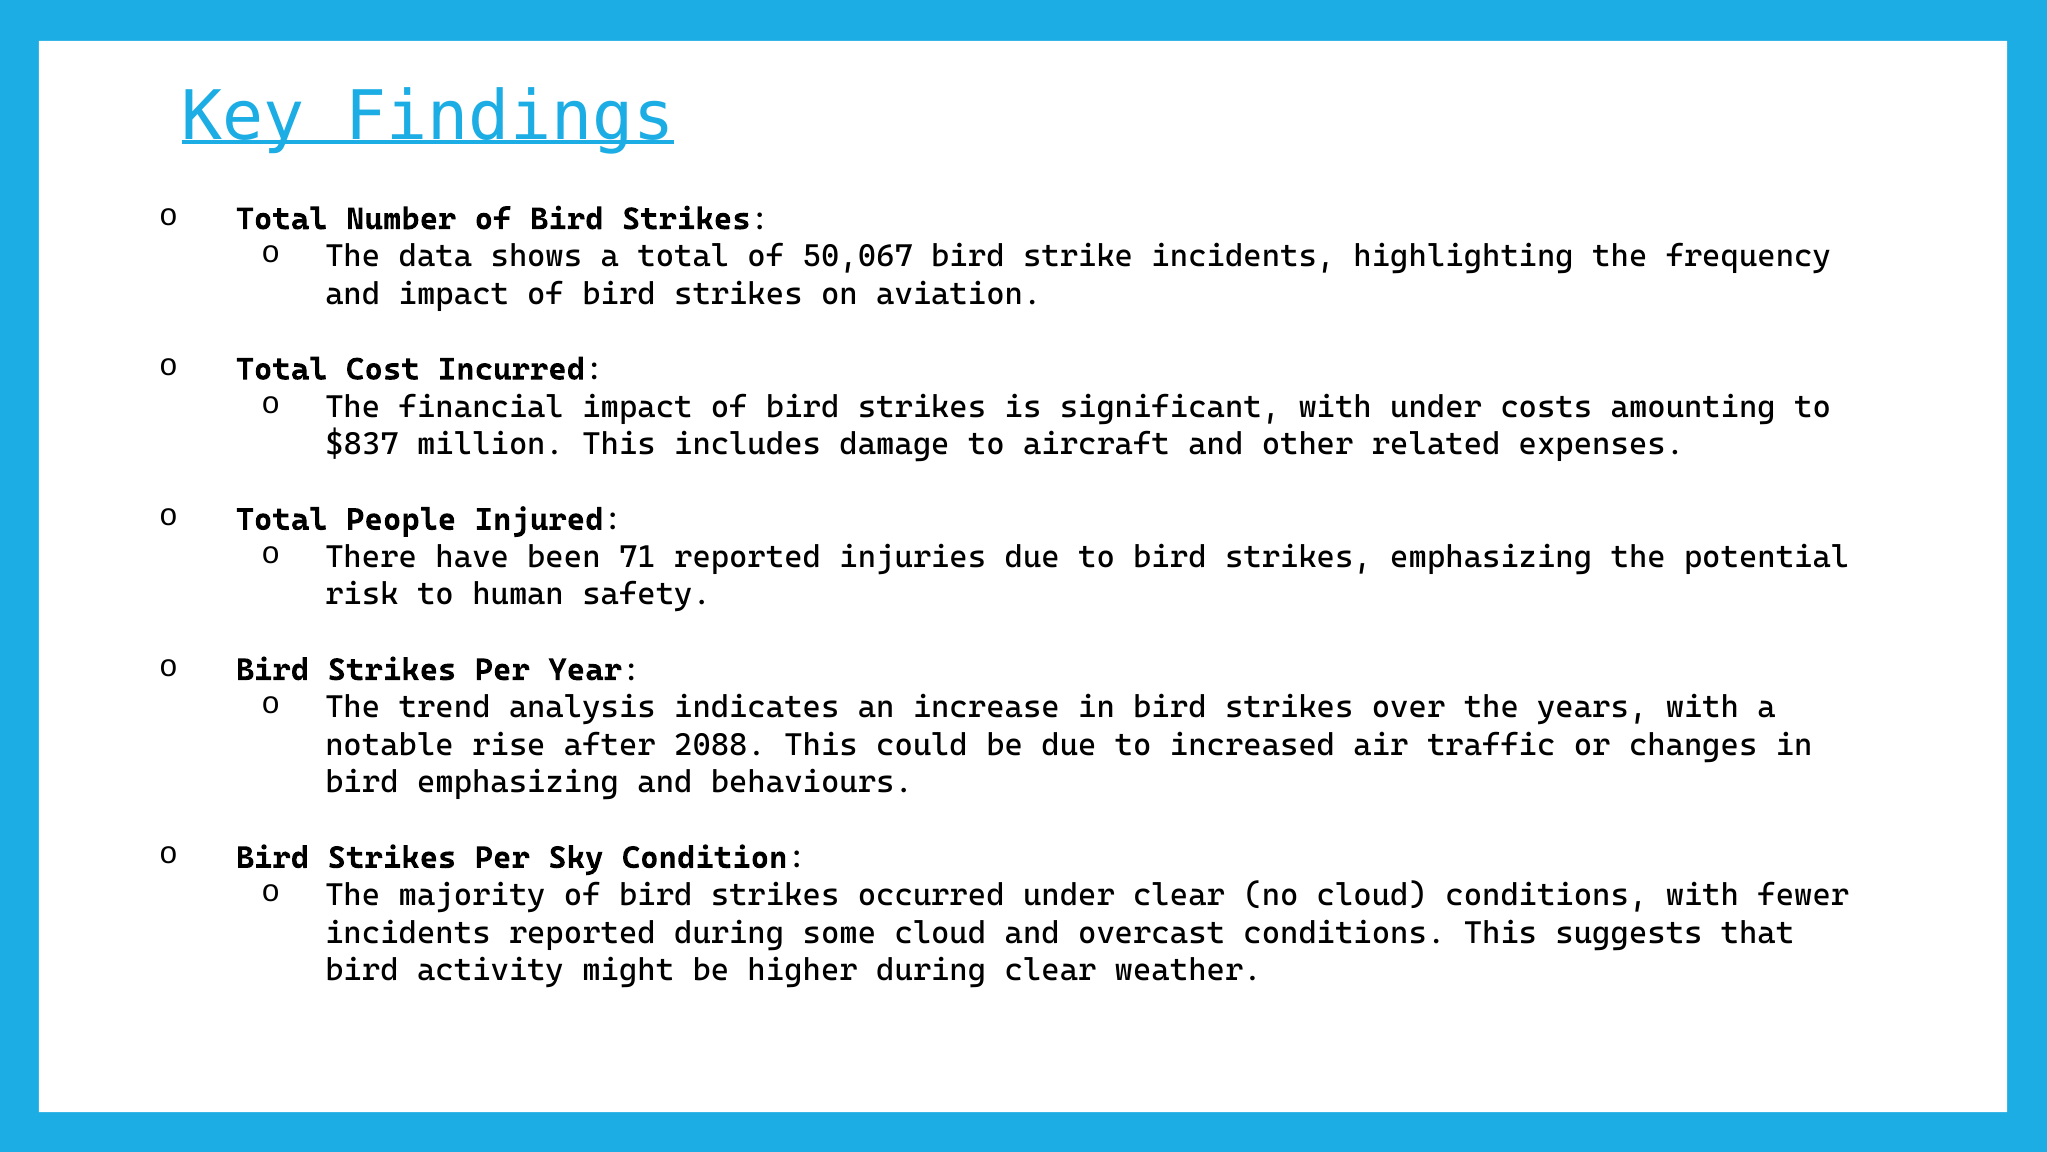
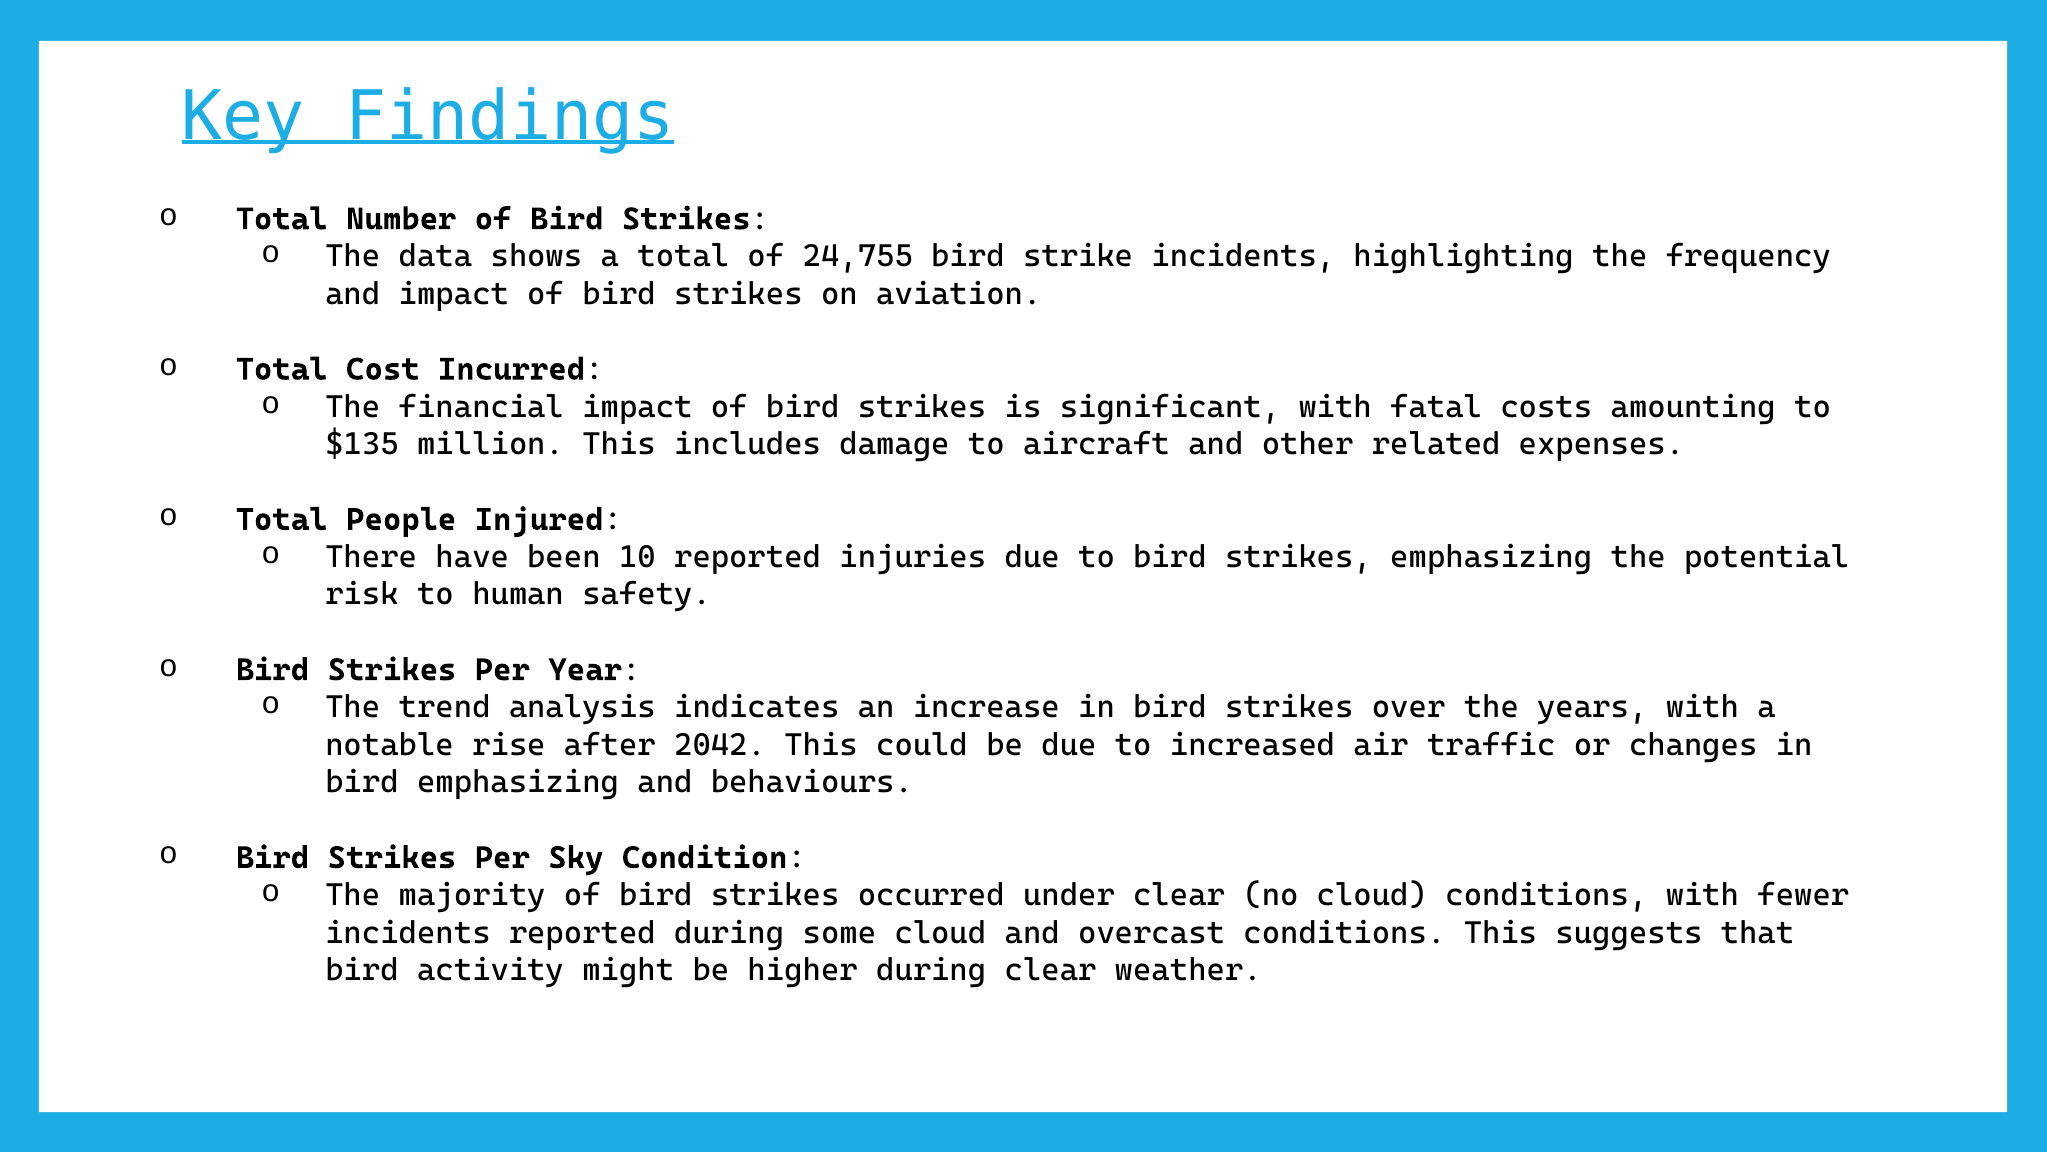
50,067: 50,067 -> 24,755
with under: under -> fatal
$837: $837 -> $135
71: 71 -> 10
2088: 2088 -> 2042
